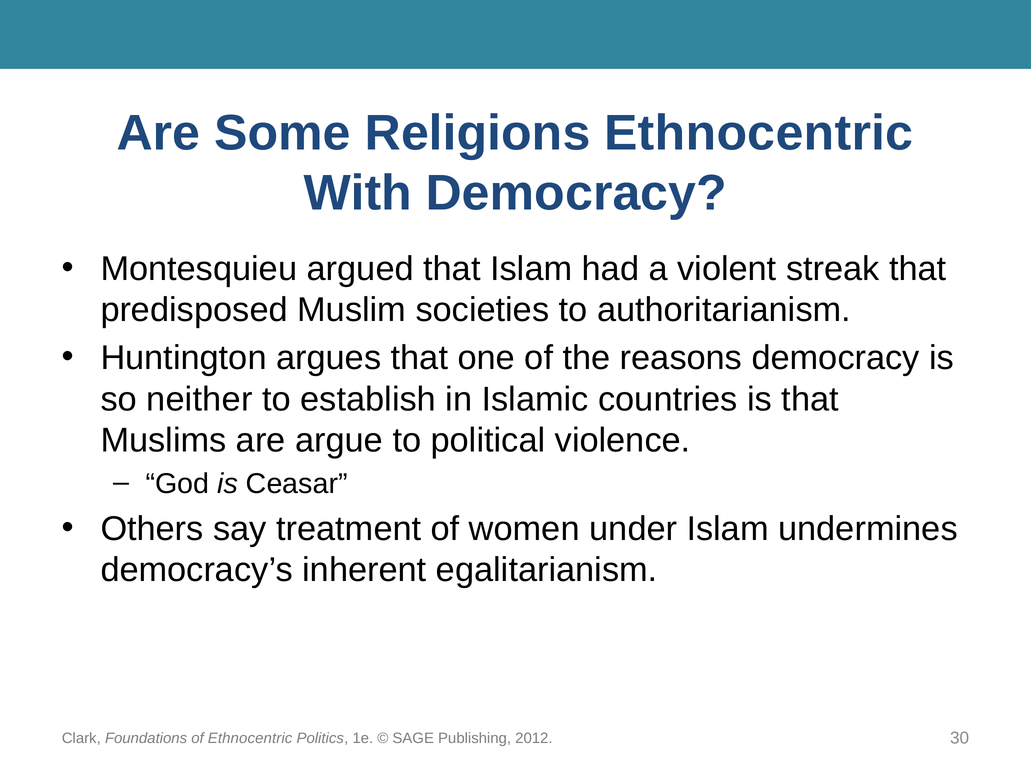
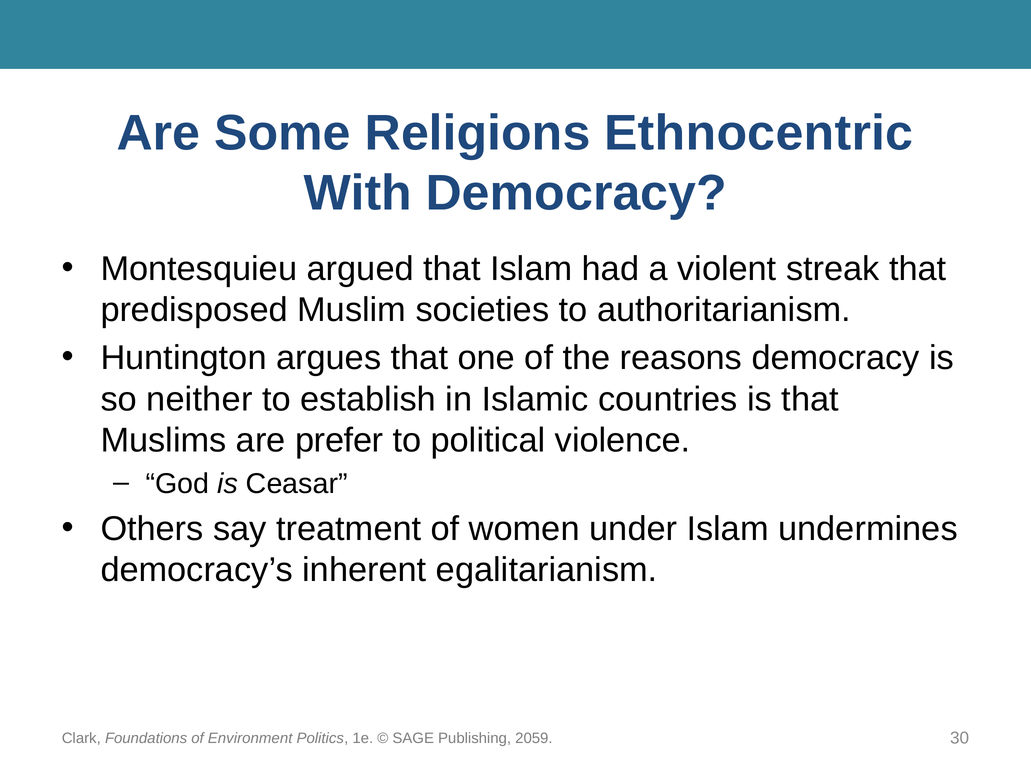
argue: argue -> prefer
of Ethnocentric: Ethnocentric -> Environment
2012: 2012 -> 2059
